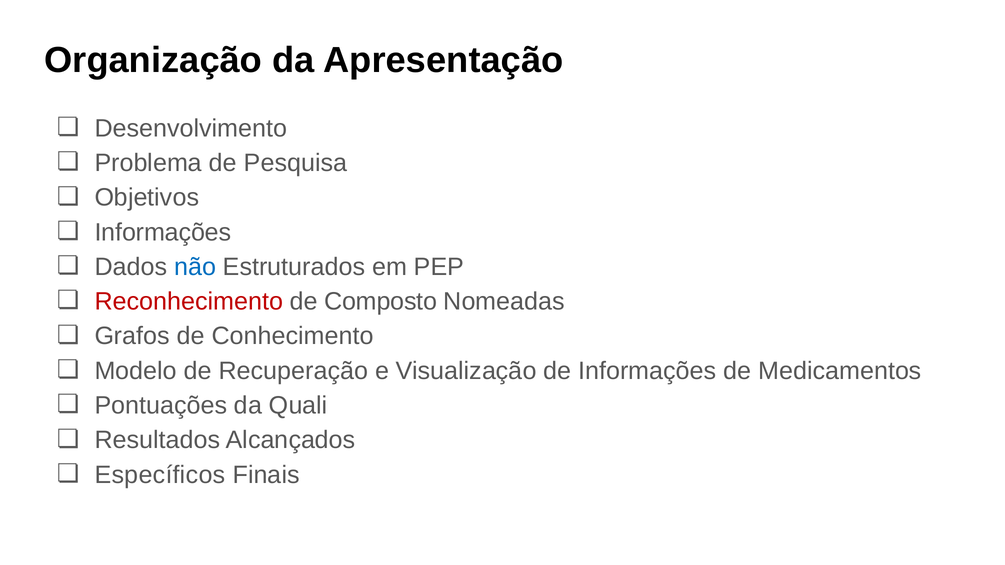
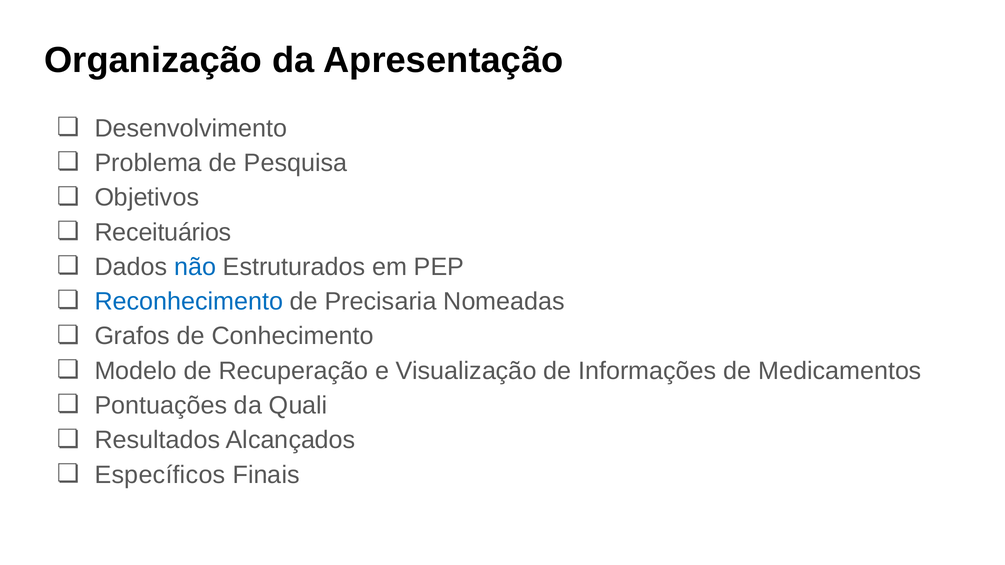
Informações at (163, 232): Informações -> Receituários
Reconhecimento colour: red -> blue
Composto: Composto -> Precisaria
